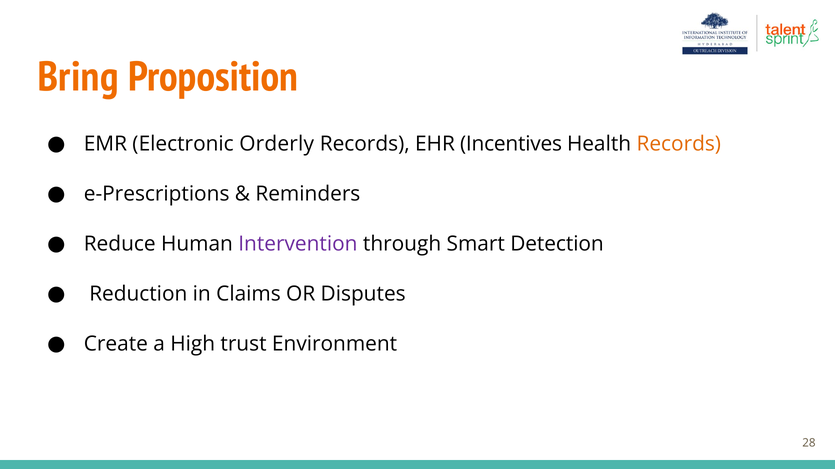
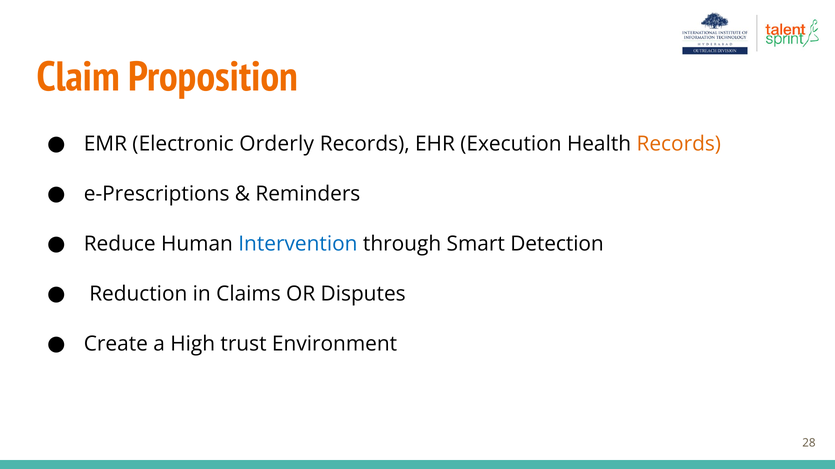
Bring: Bring -> Claim
Incentives: Incentives -> Execution
Intervention colour: purple -> blue
